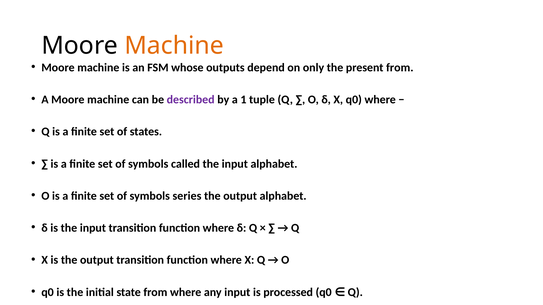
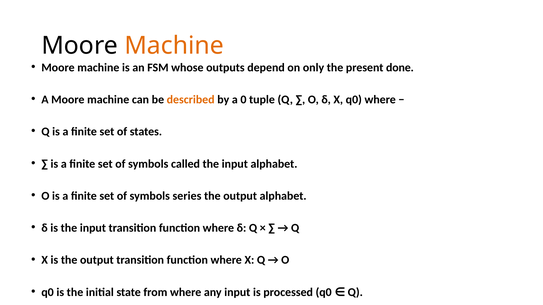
present from: from -> done
described colour: purple -> orange
1: 1 -> 0
